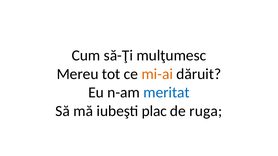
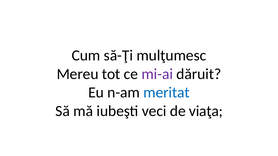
mi-ai colour: orange -> purple
plac: plac -> veci
ruga: ruga -> viaţa
